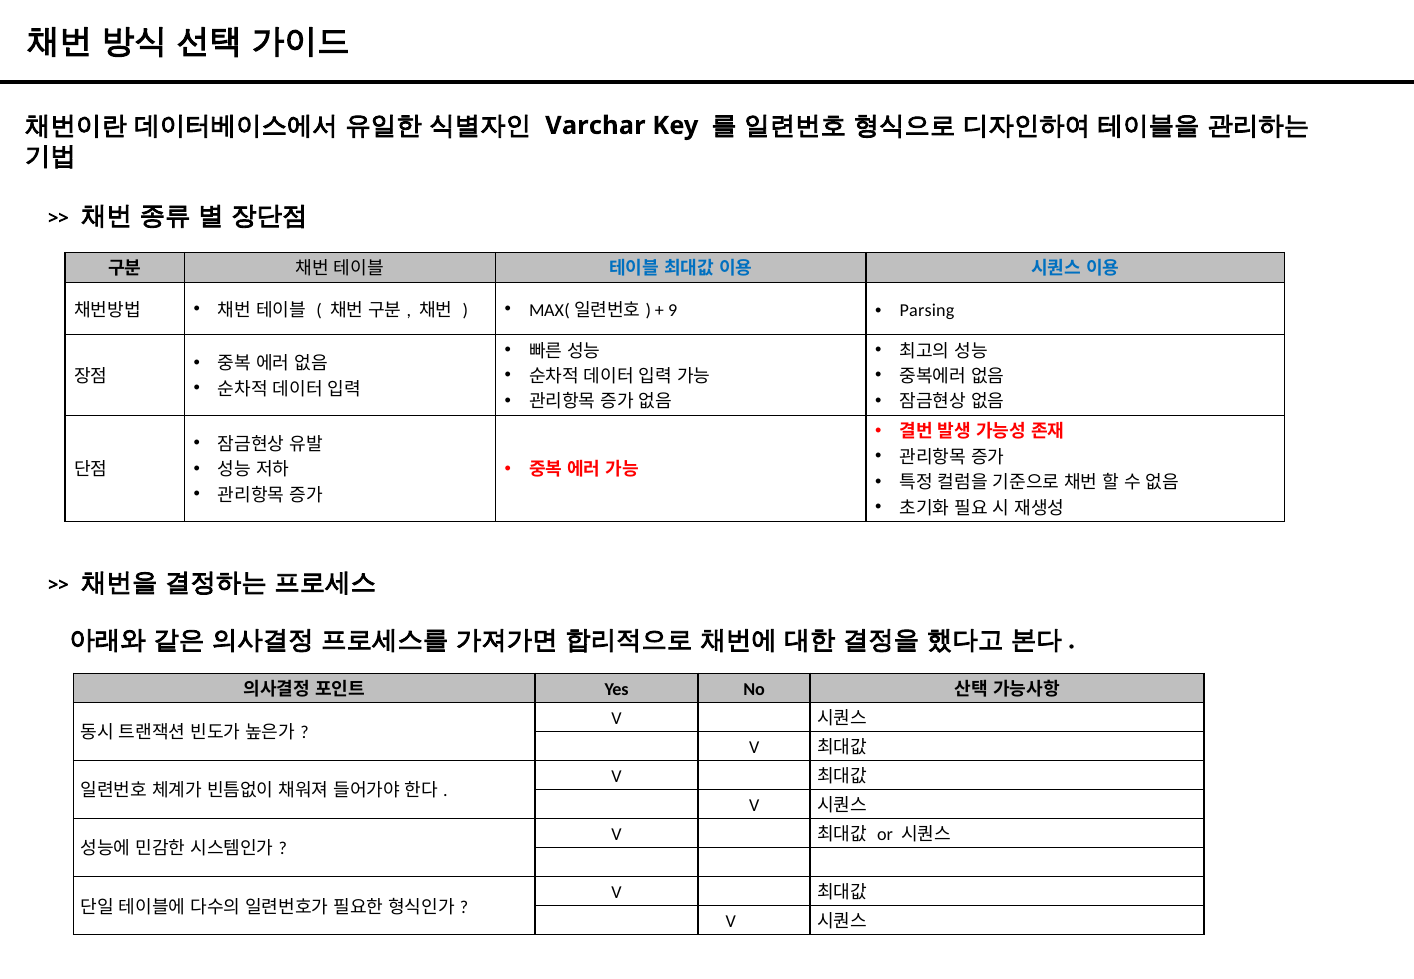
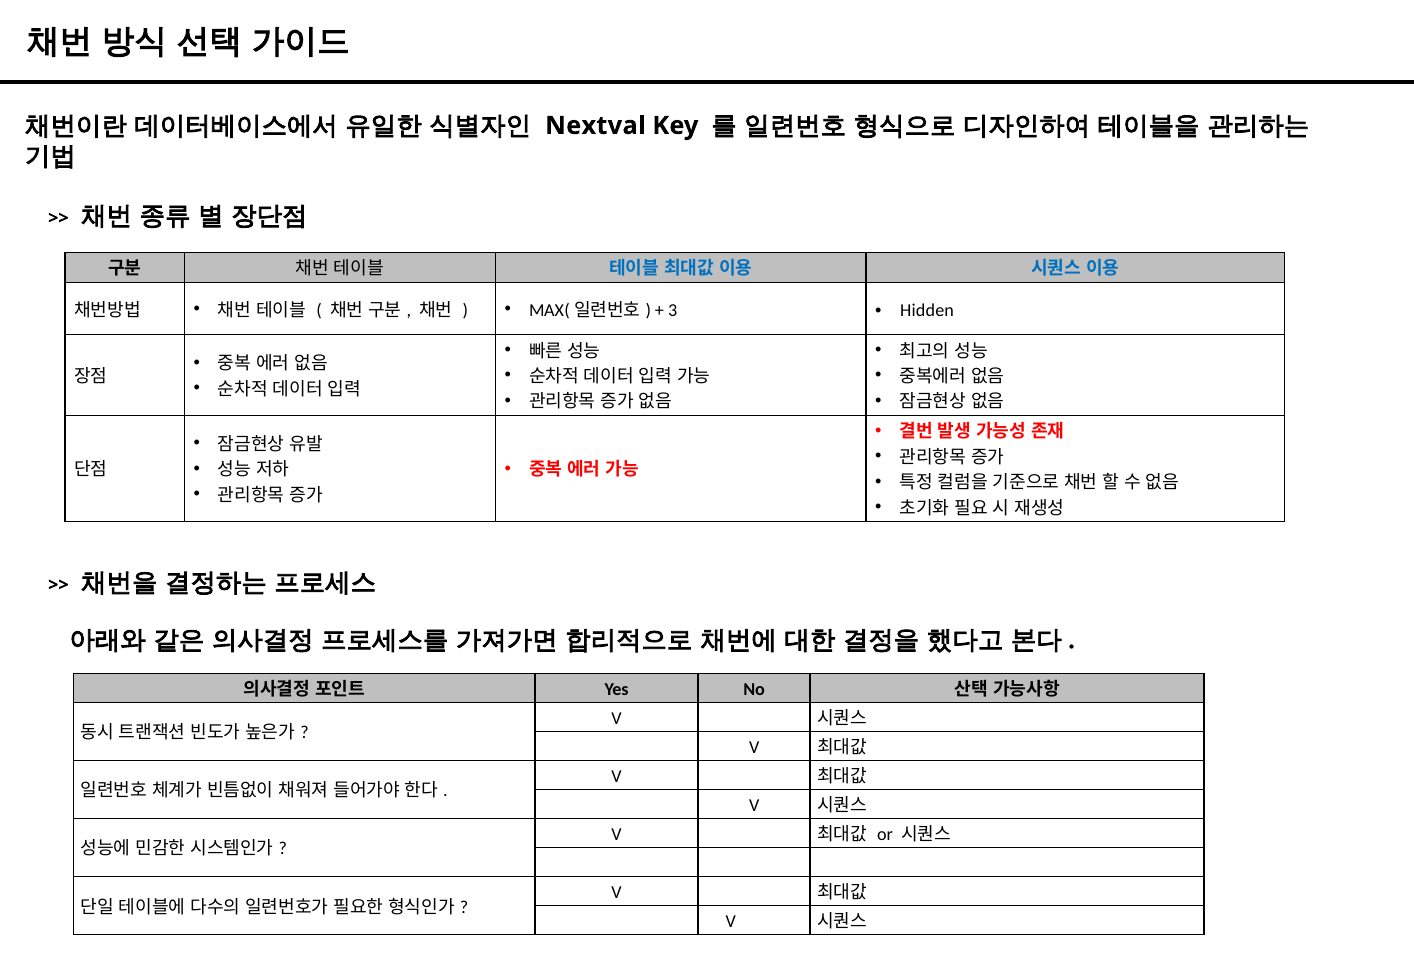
Varchar: Varchar -> Nextval
9: 9 -> 3
Parsing: Parsing -> Hidden
